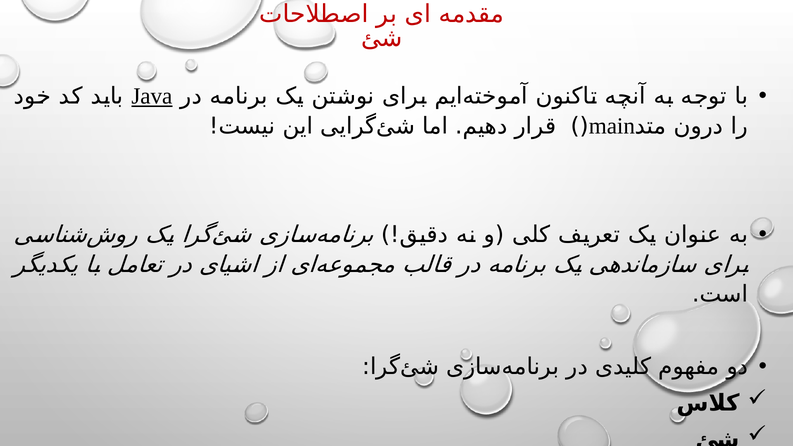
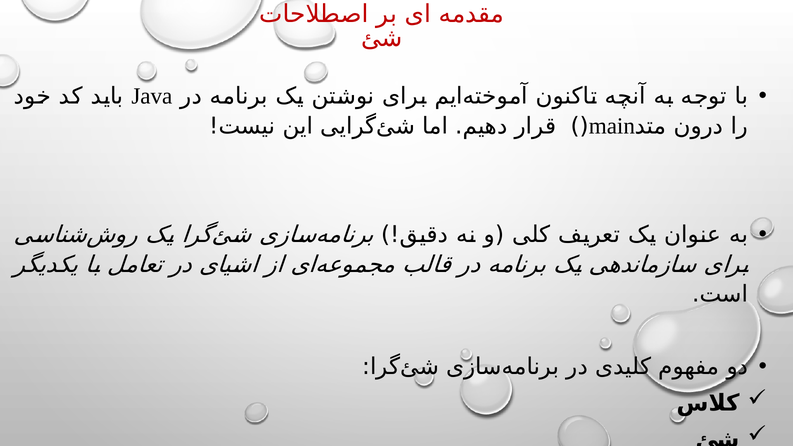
Java underline: present -> none
